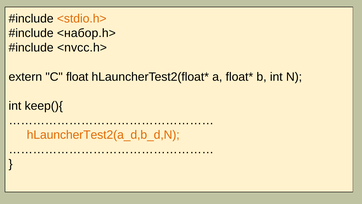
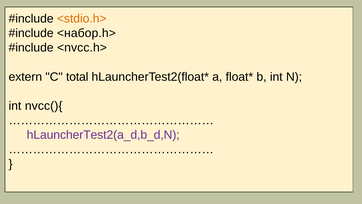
float: float -> total
keep(){: keep(){ -> nvcc(){
hLauncherTest2(a_d,b_d,N colour: orange -> purple
